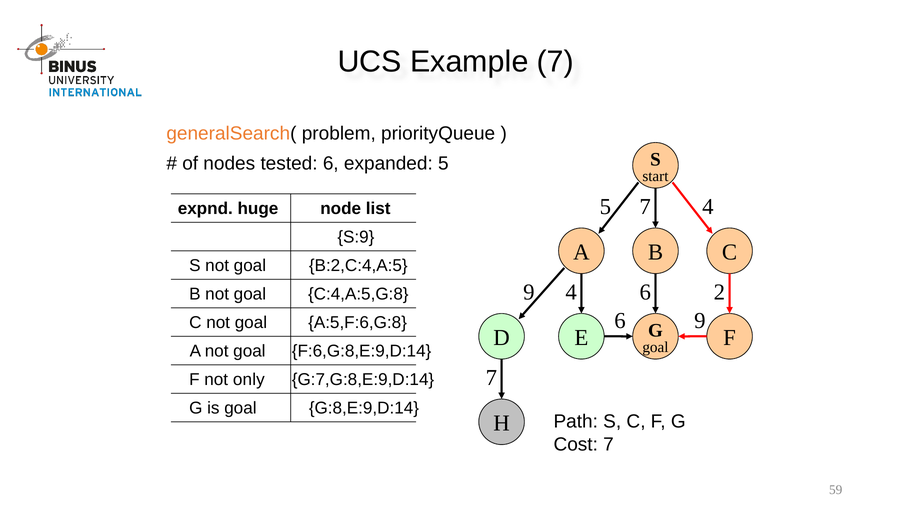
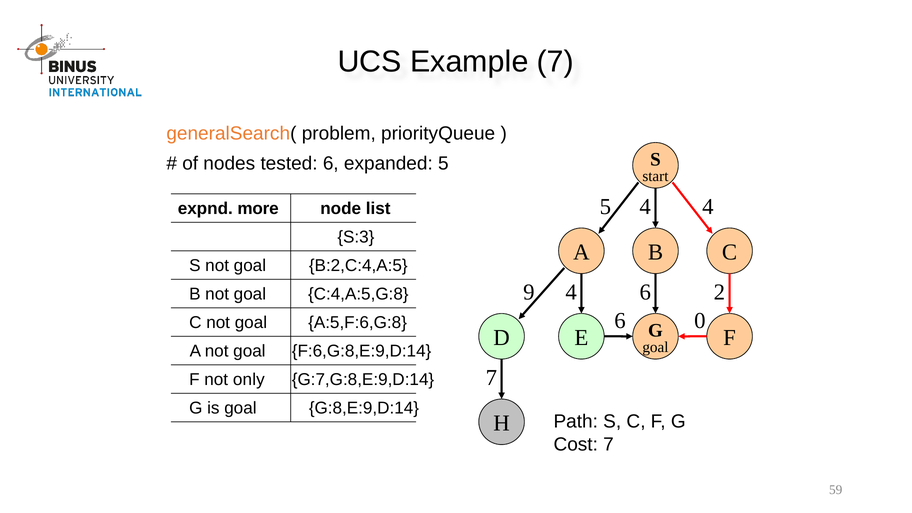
5 7: 7 -> 4
huge: huge -> more
S:9: S:9 -> S:3
6 9: 9 -> 0
